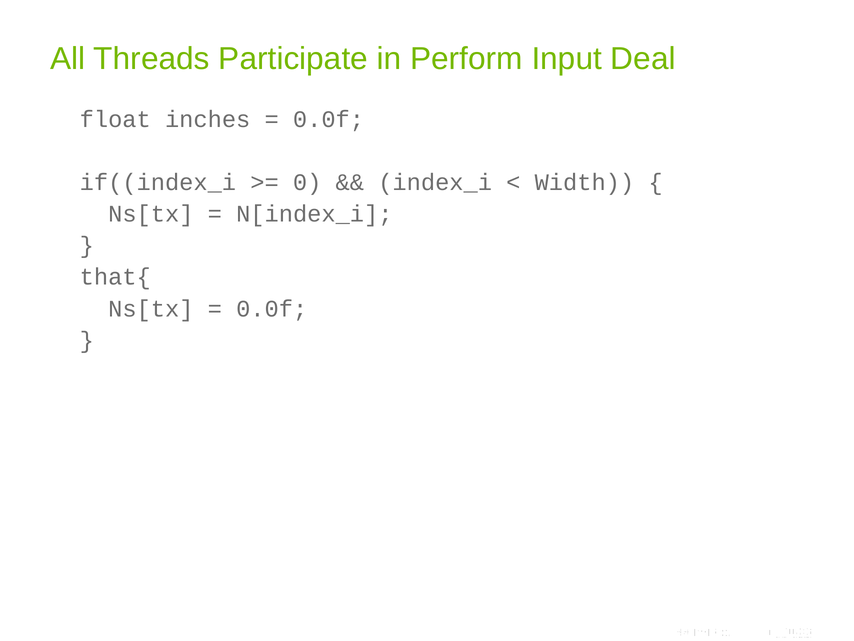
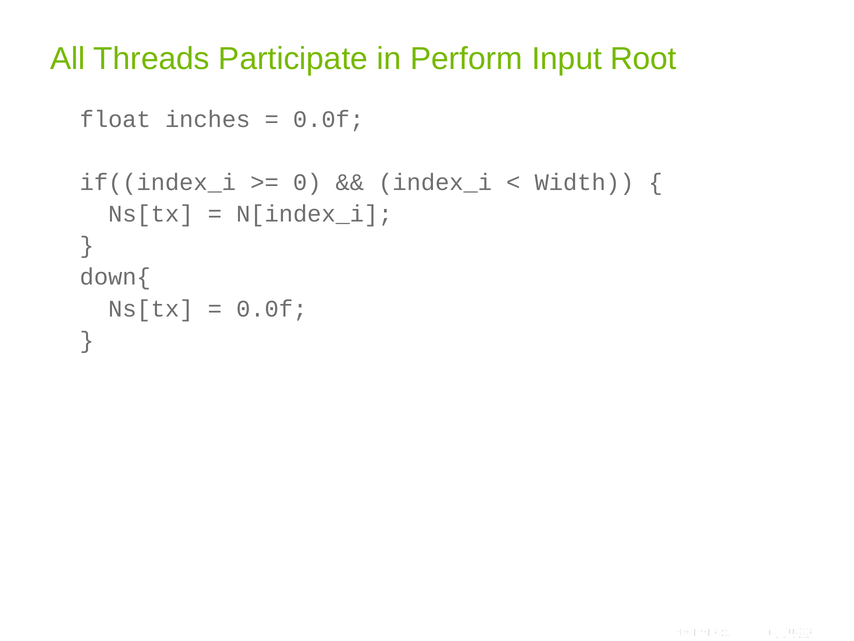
Deal: Deal -> Root
that{: that{ -> down{
